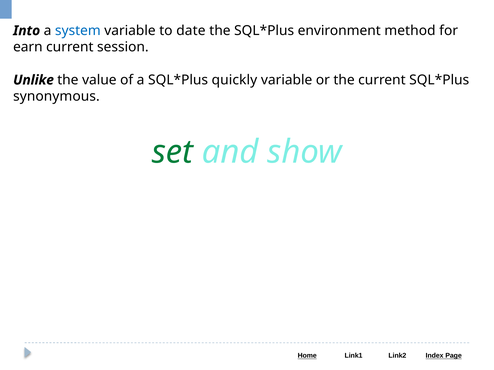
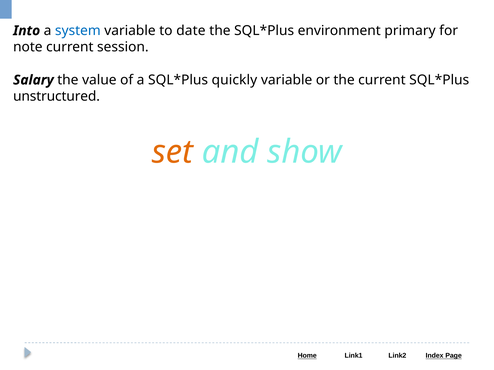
method: method -> primary
earn: earn -> note
Unlike: Unlike -> Salary
synonymous: synonymous -> unstructured
set colour: green -> orange
